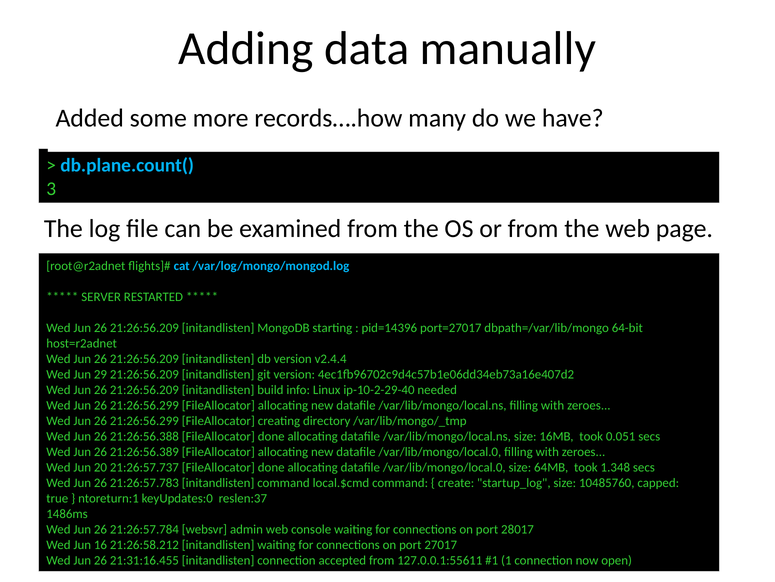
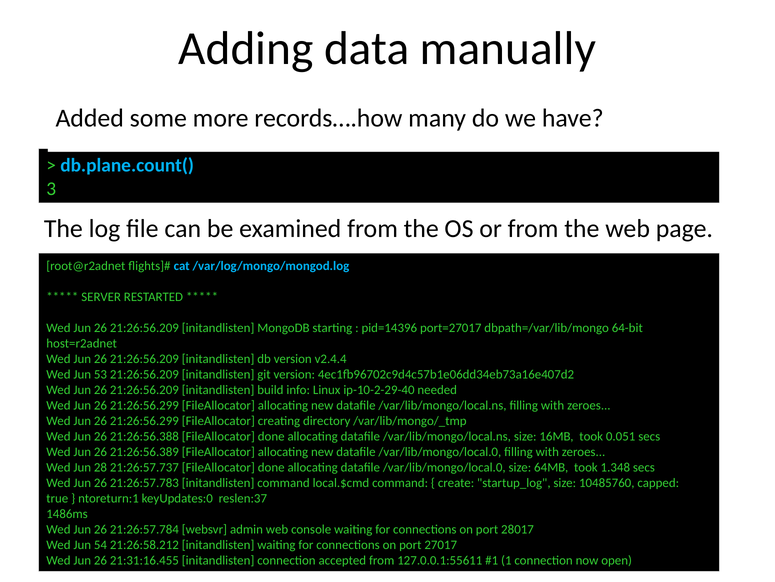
29: 29 -> 53
20: 20 -> 28
16: 16 -> 54
